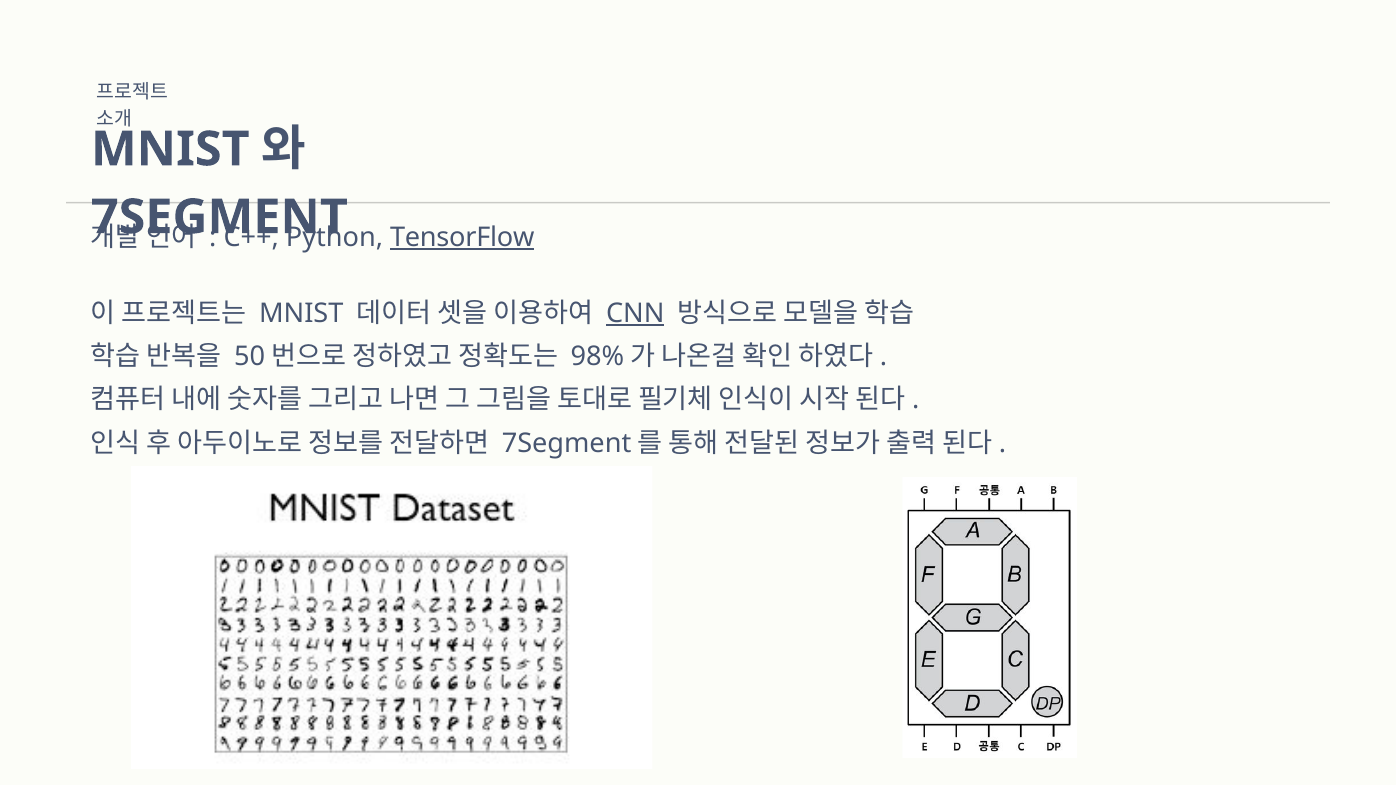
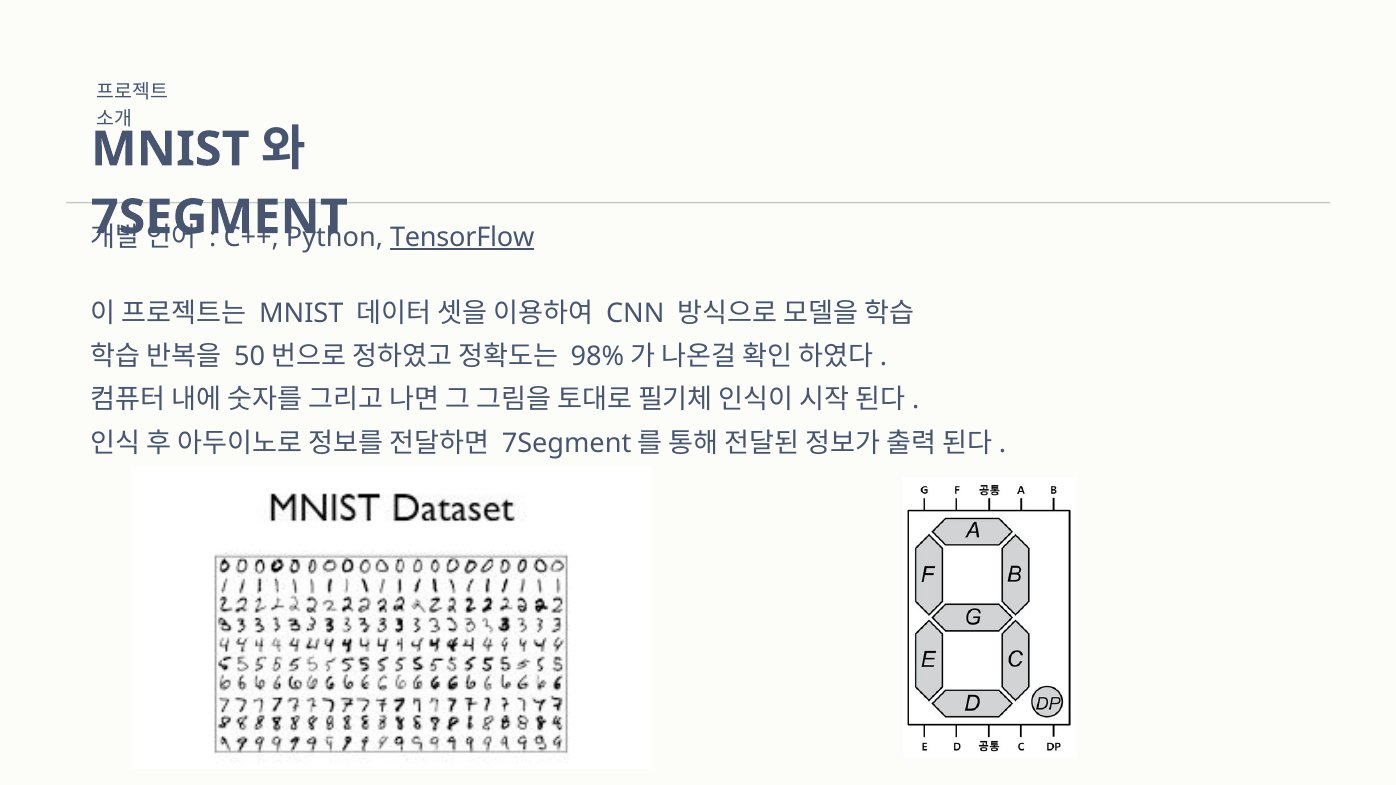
CNN underline: present -> none
